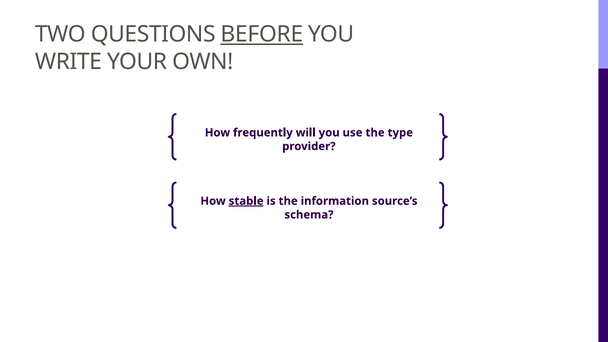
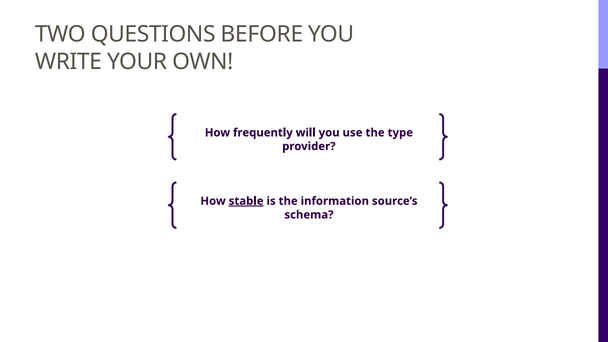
BEFORE underline: present -> none
